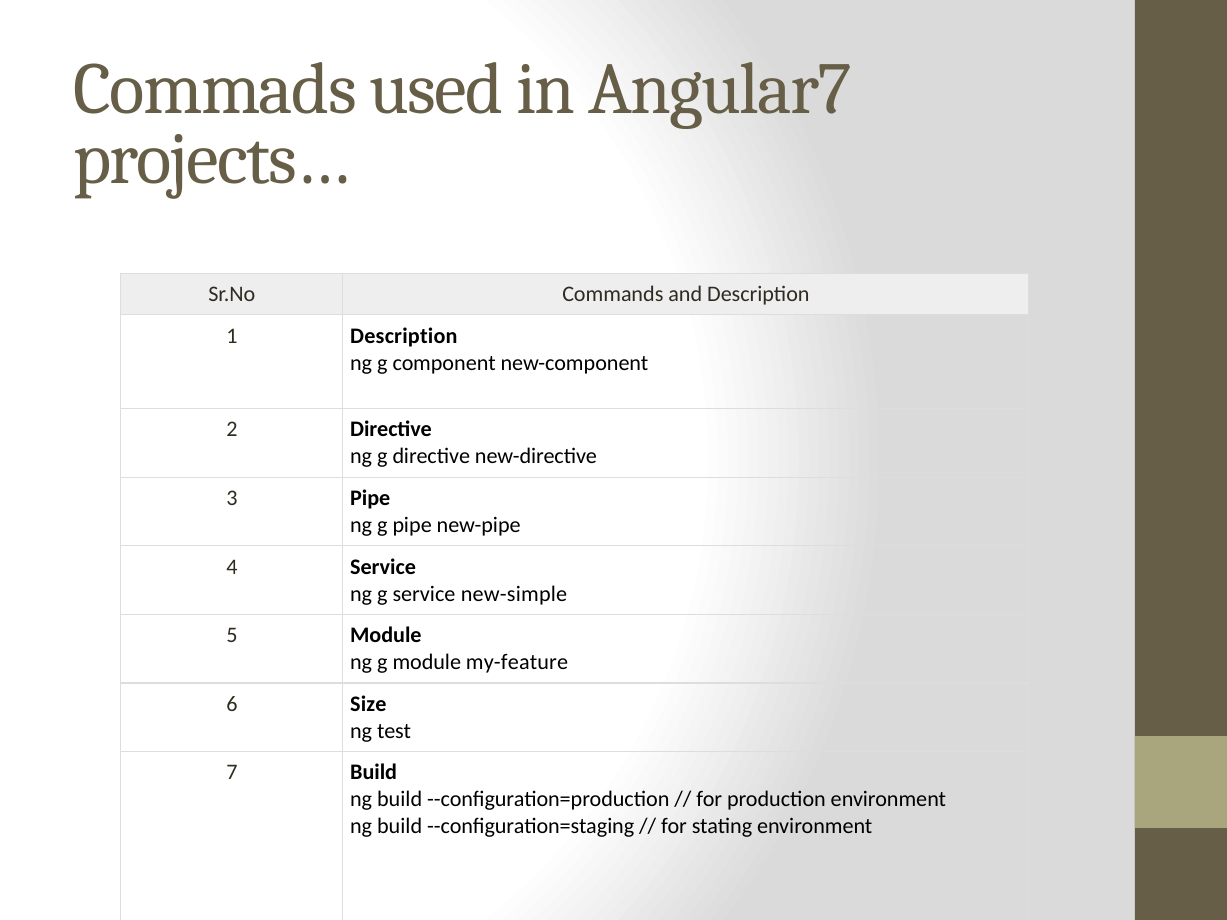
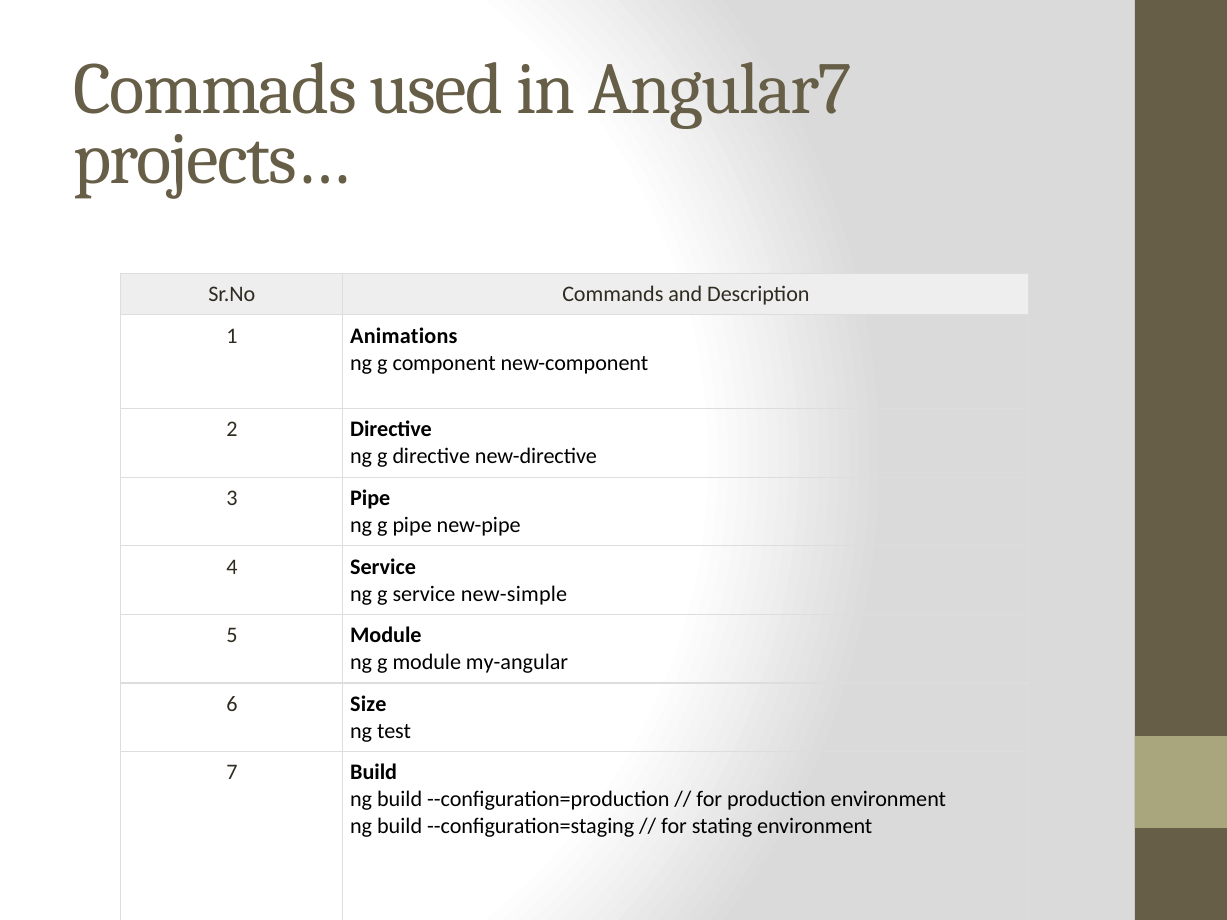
1 Description: Description -> Animations
my-feature: my-feature -> my-angular
